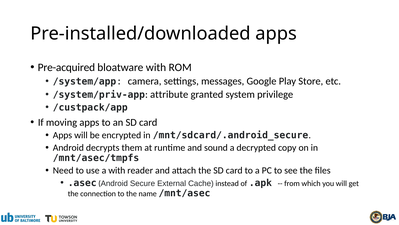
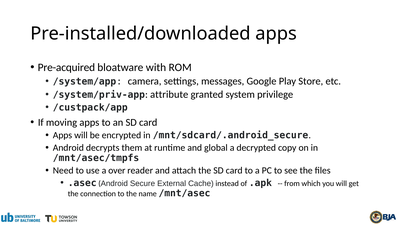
sound: sound -> global
a with: with -> over
